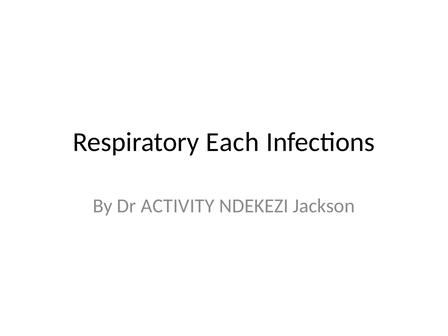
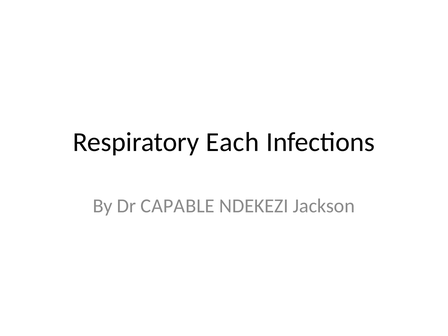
ACTIVITY: ACTIVITY -> CAPABLE
